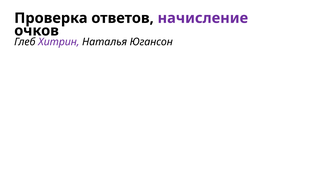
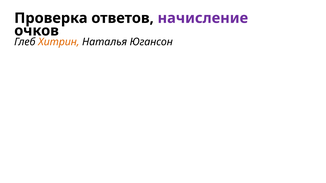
Хитрин colour: purple -> orange
